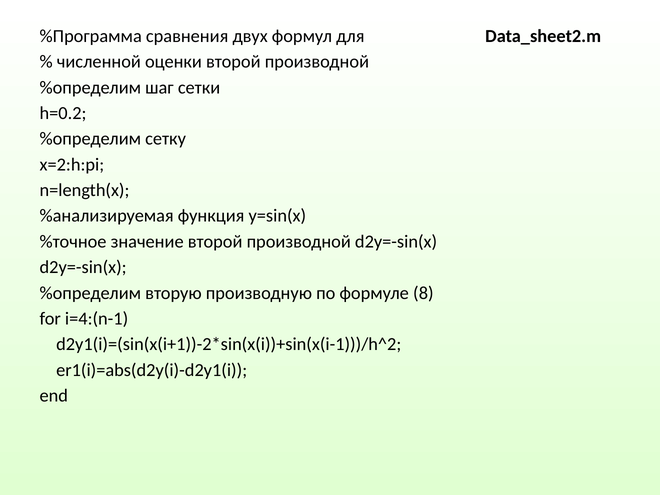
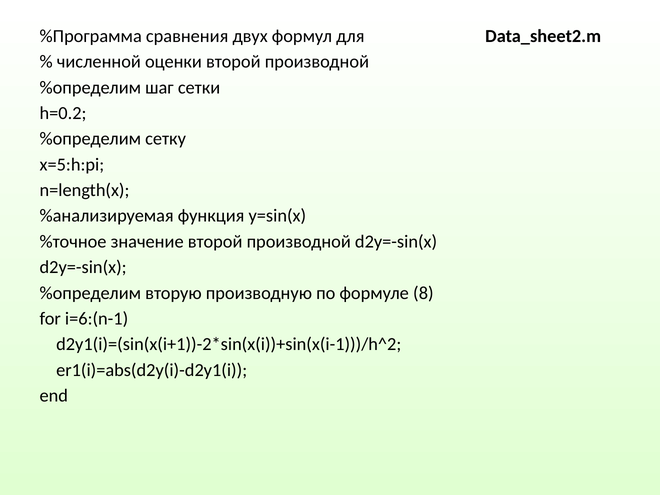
x=2:h:pi: x=2:h:pi -> x=5:h:pi
i=4:(n-1: i=4:(n-1 -> i=6:(n-1
